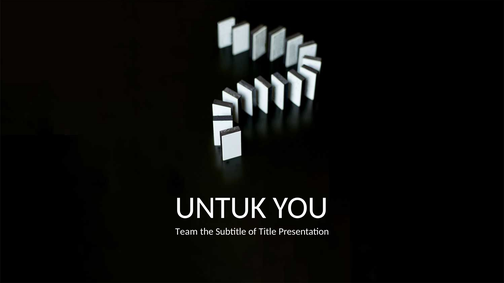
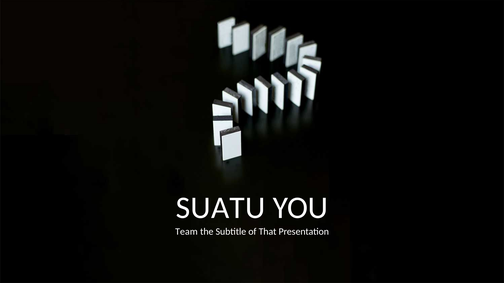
UNTUK: UNTUK -> SUATU
Title: Title -> That
